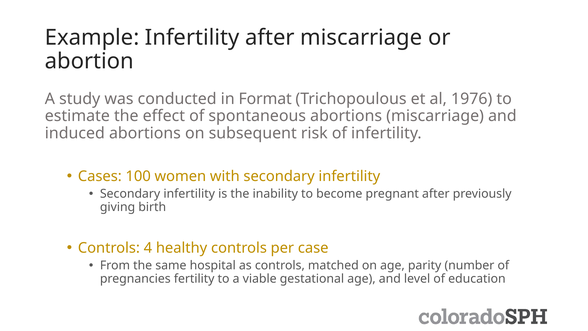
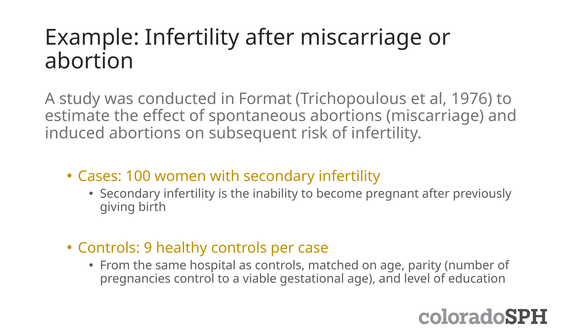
4: 4 -> 9
fertility: fertility -> control
